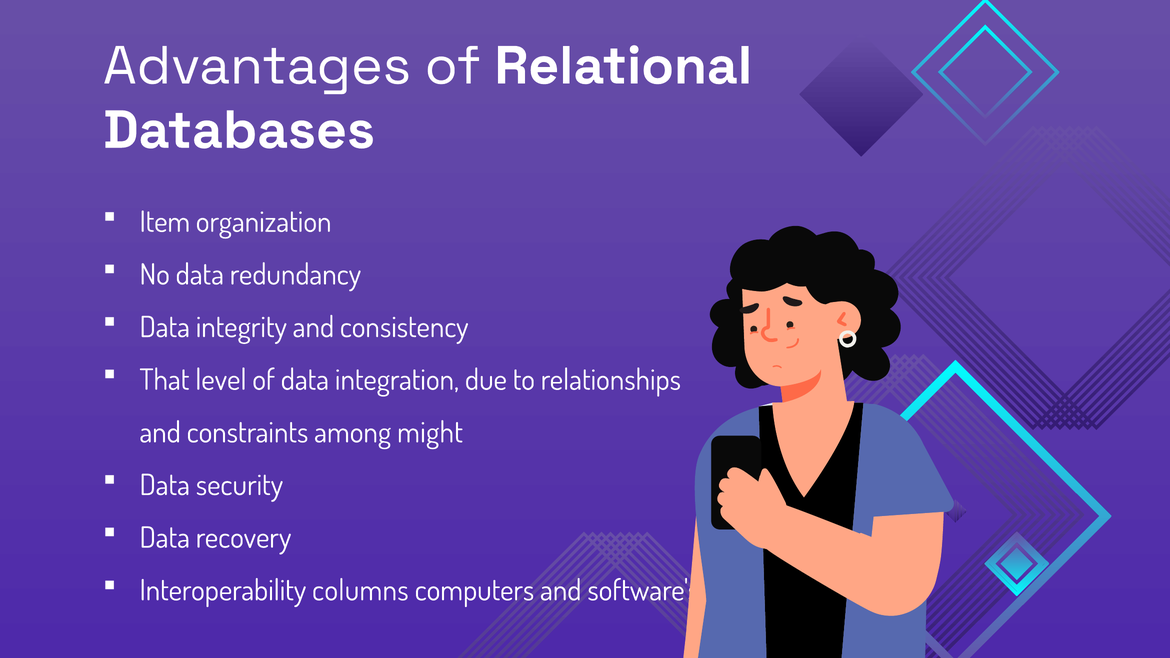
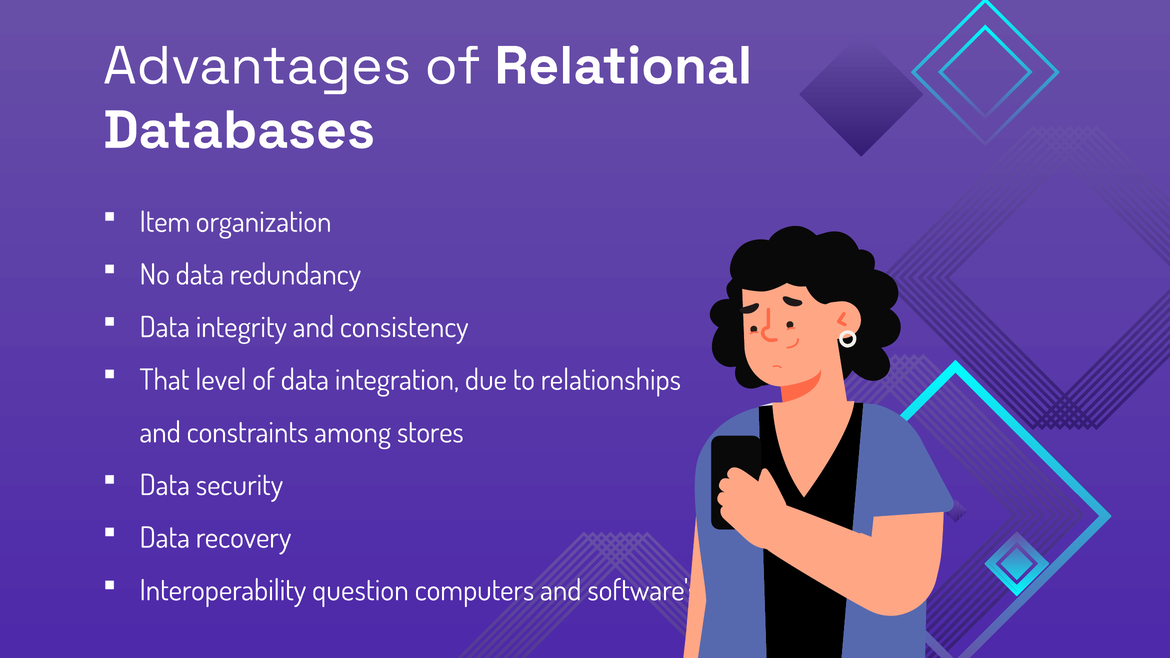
might: might -> stores
columns: columns -> question
